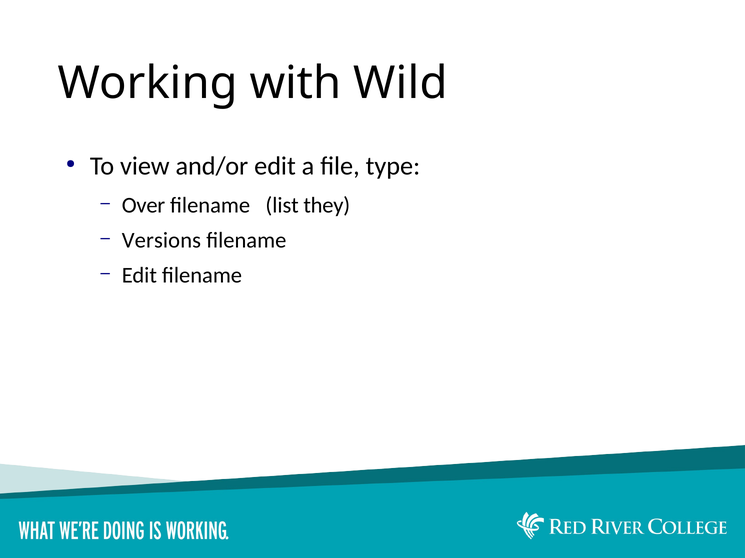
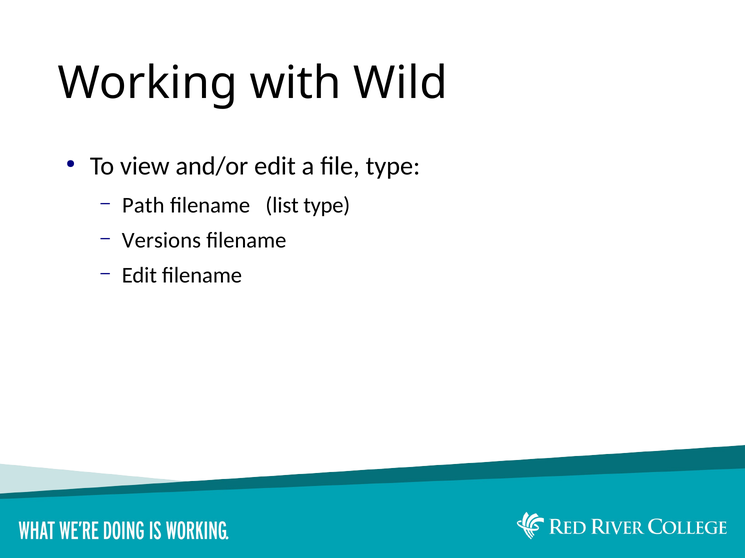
Over: Over -> Path
list they: they -> type
